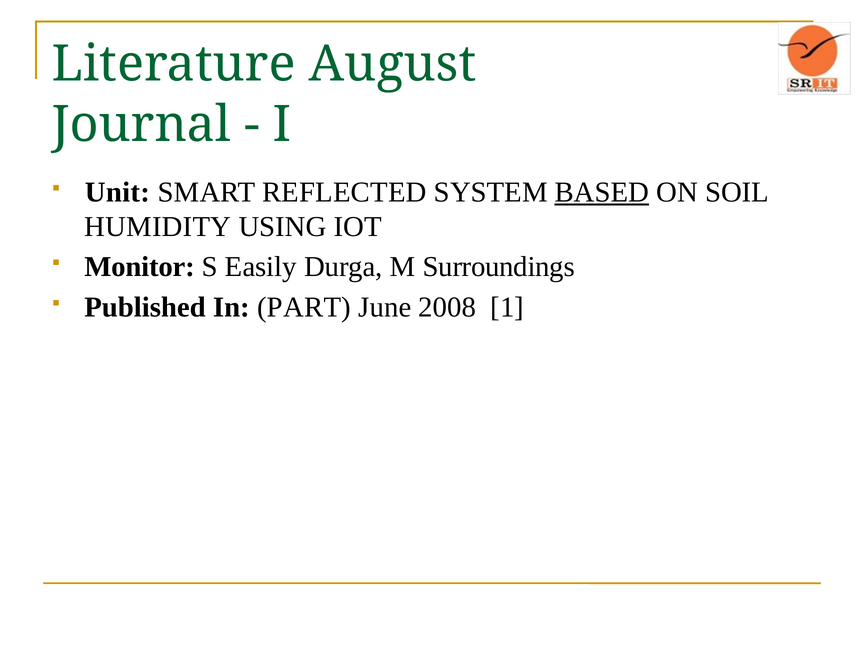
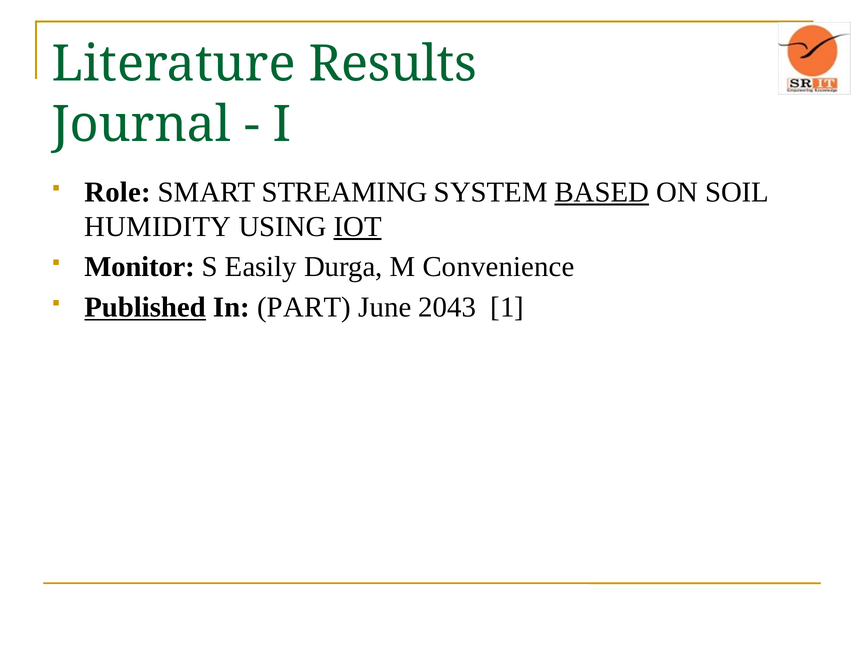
August: August -> Results
Unit: Unit -> Role
REFLECTED: REFLECTED -> STREAMING
IOT underline: none -> present
Surroundings: Surroundings -> Convenience
Published underline: none -> present
2008: 2008 -> 2043
